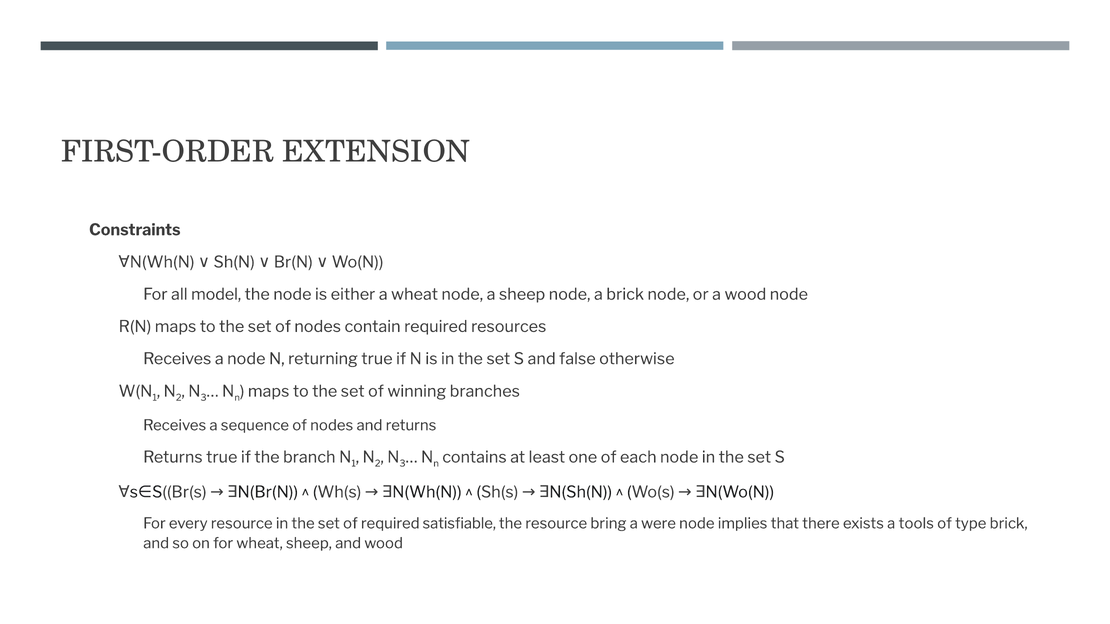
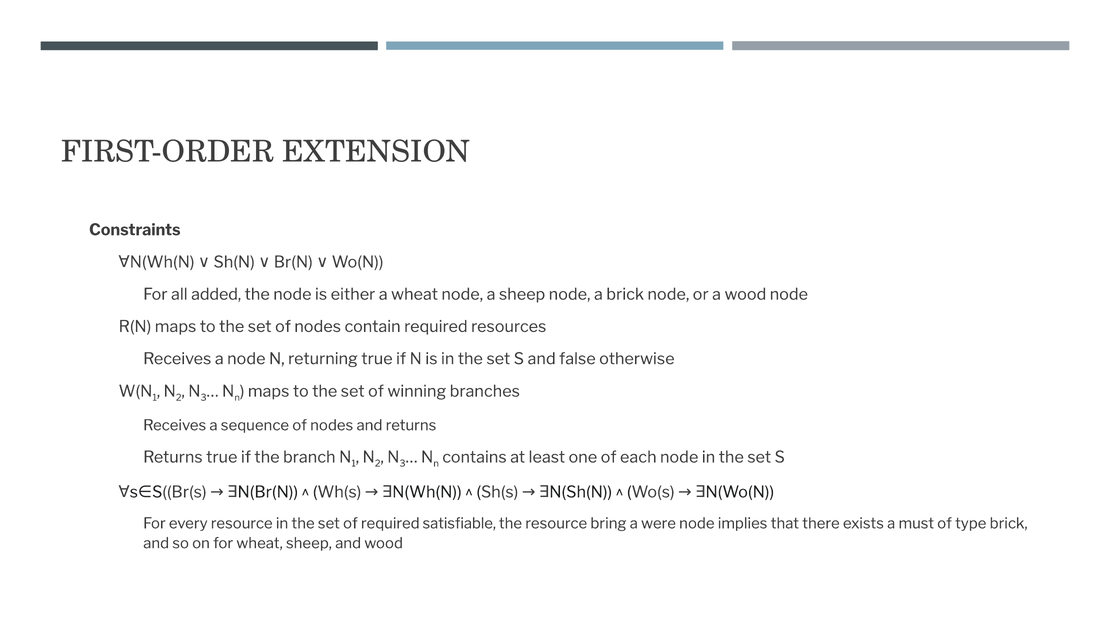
model: model -> added
tools: tools -> must
